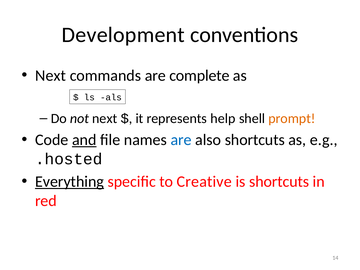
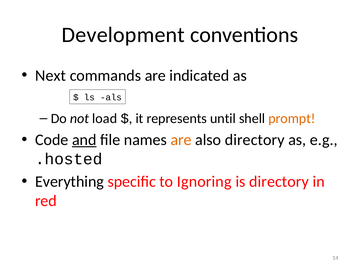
complete: complete -> indicated
not next: next -> load
help: help -> until
are at (181, 140) colour: blue -> orange
also shortcuts: shortcuts -> directory
Everything underline: present -> none
Creative: Creative -> Ignoring
is shortcuts: shortcuts -> directory
